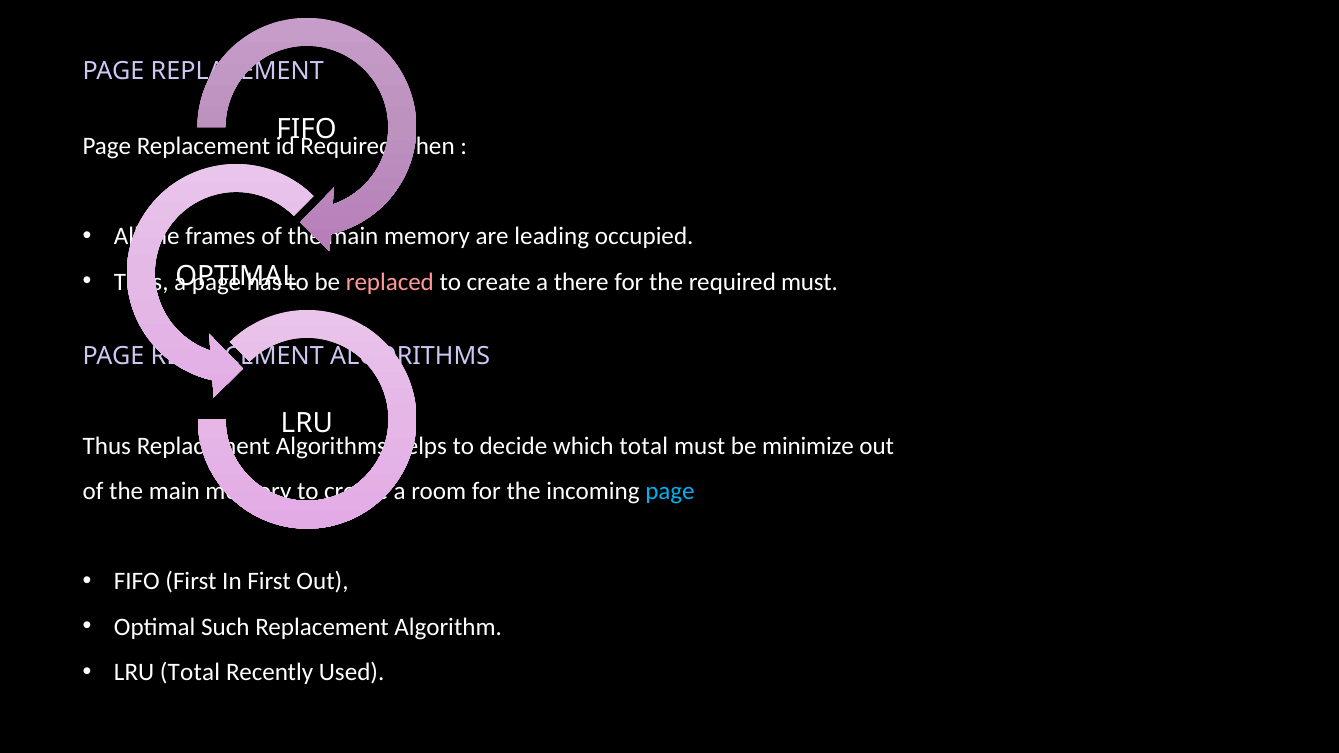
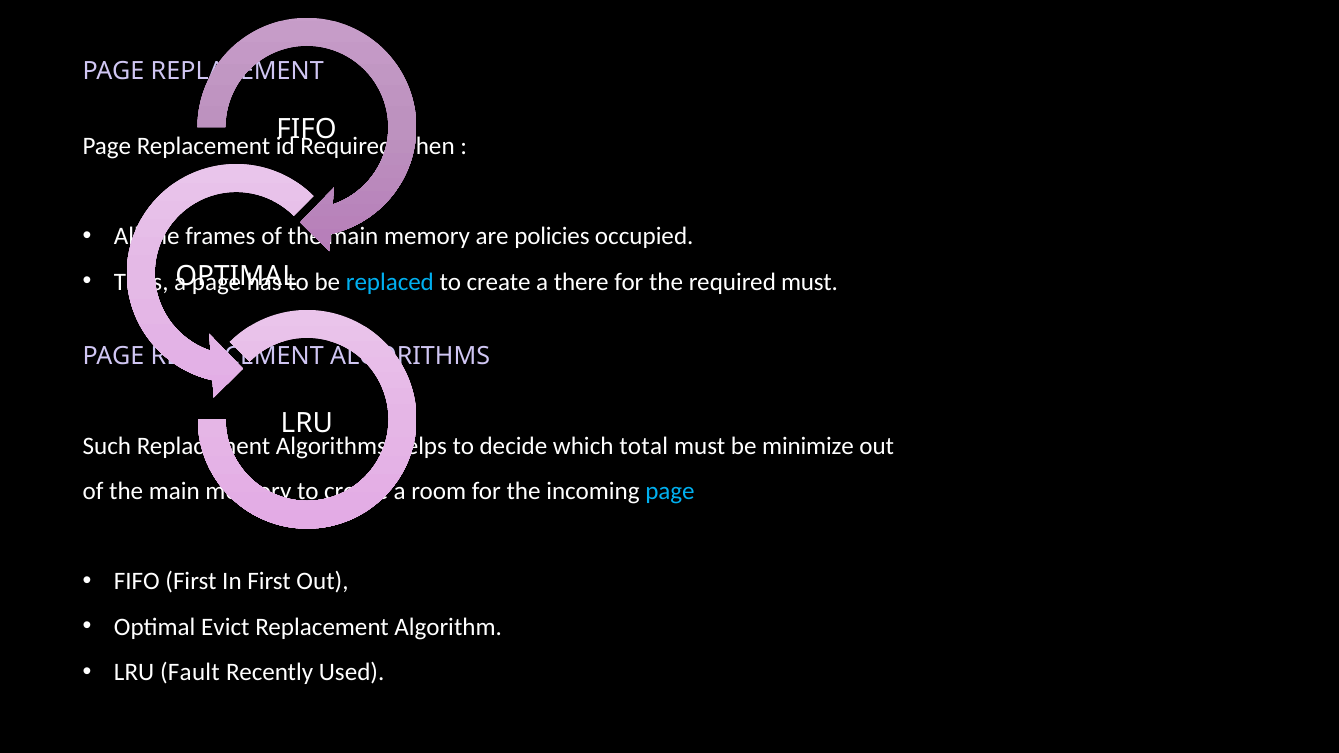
leading: leading -> policies
replaced colour: pink -> light blue
Thus at (107, 446): Thus -> Such
Such: Such -> Evict
LRU Total: Total -> Fault
